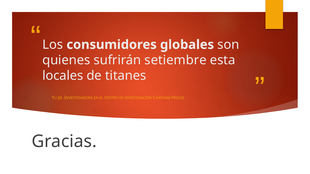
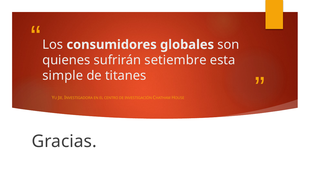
locales: locales -> simple
